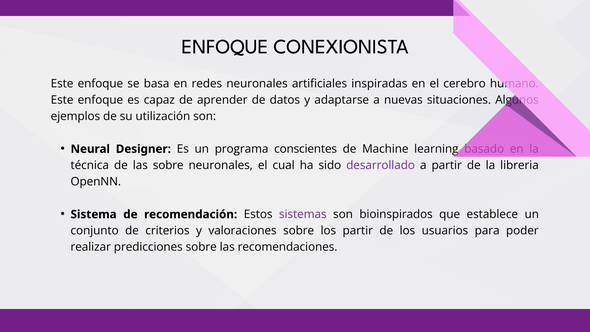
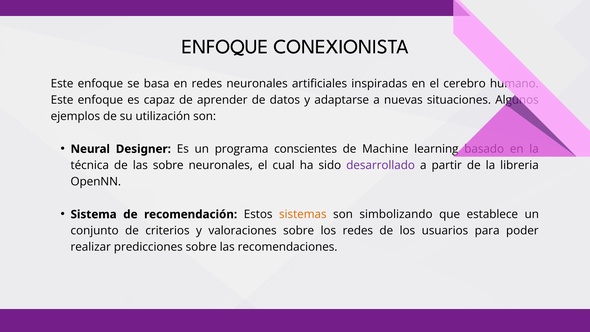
sistemas colour: purple -> orange
bioinspirados: bioinspirados -> simbolizando
los partir: partir -> redes
